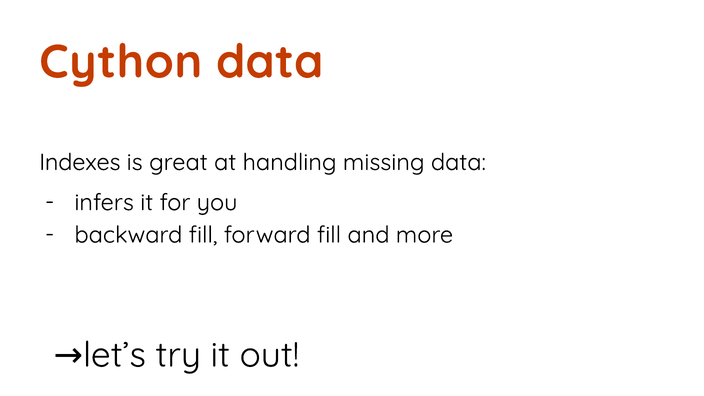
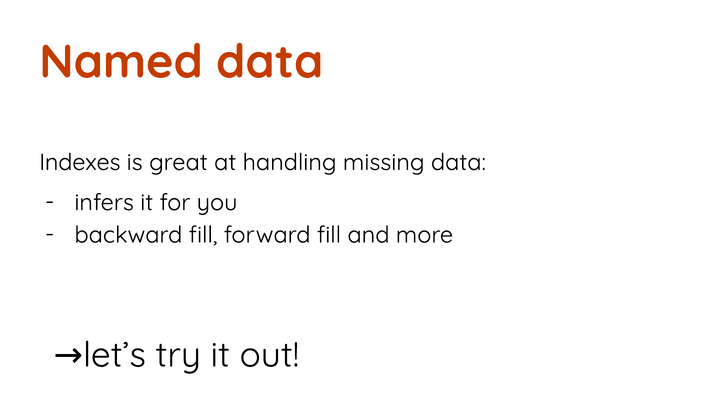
Cython: Cython -> Named
